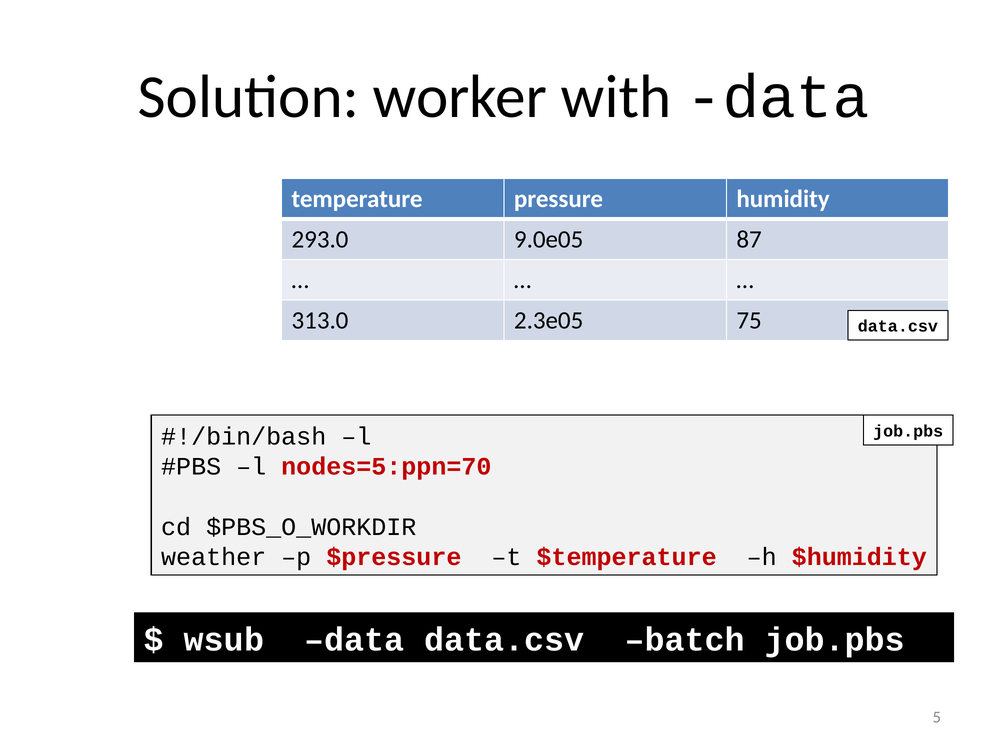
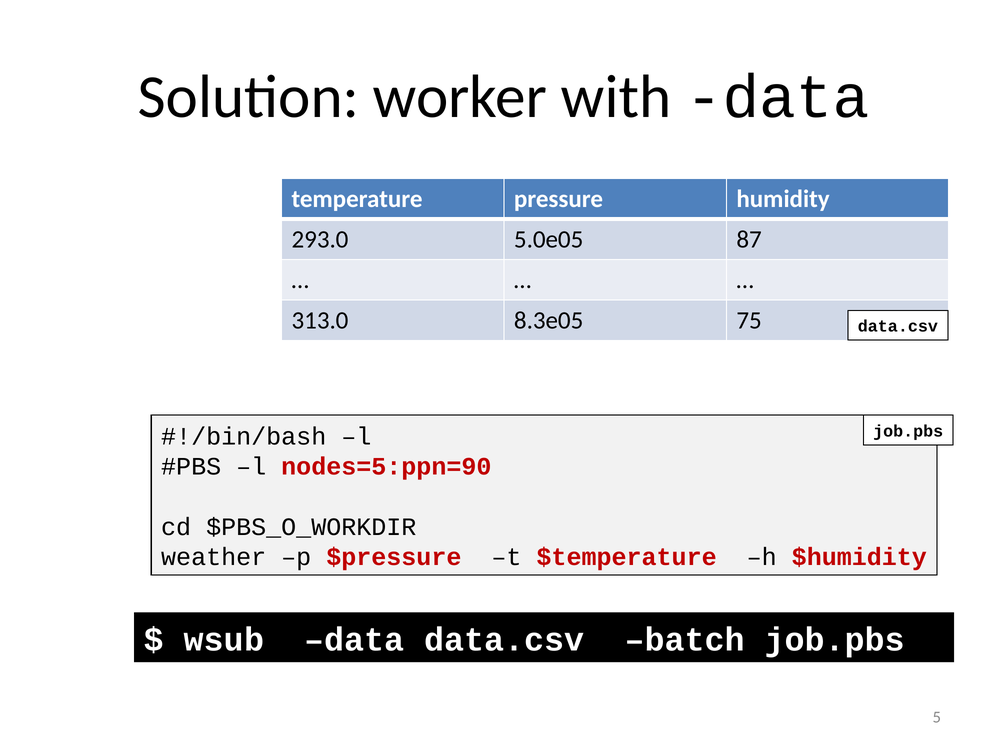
9.0e05: 9.0e05 -> 5.0e05
2.3e05: 2.3e05 -> 8.3e05
nodes=5:ppn=70: nodes=5:ppn=70 -> nodes=5:ppn=90
